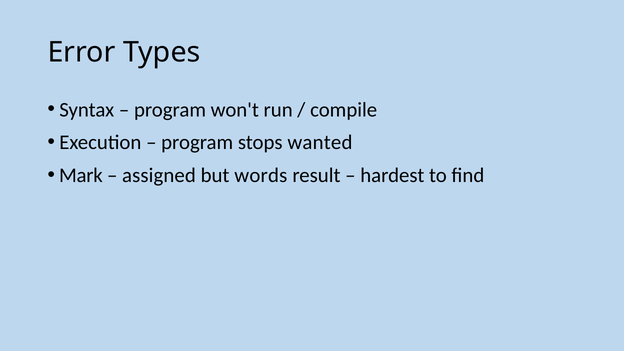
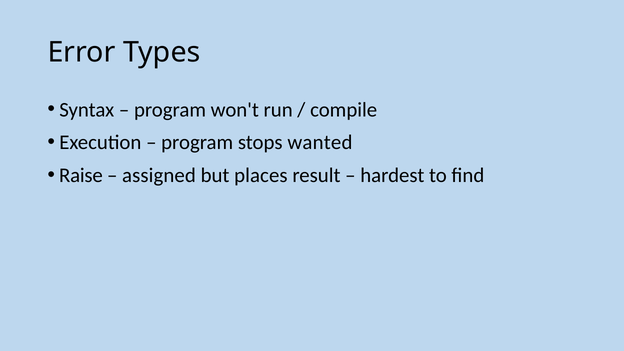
Mark: Mark -> Raise
words: words -> places
